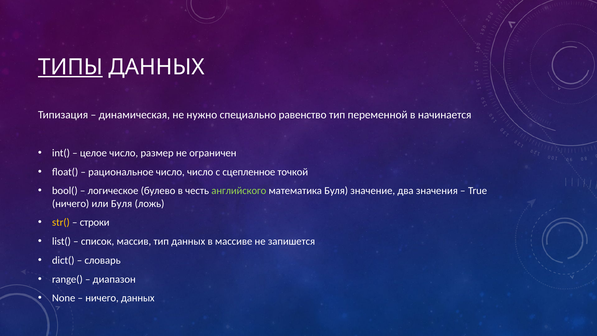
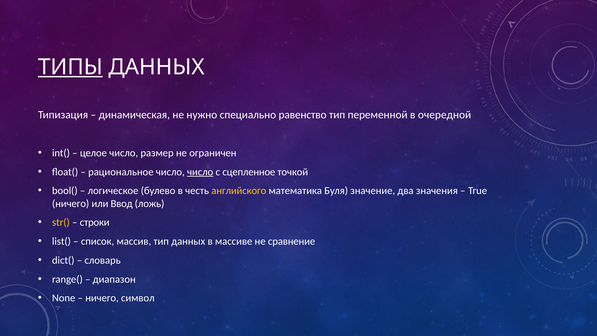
начинается: начинается -> очередной
число at (200, 172) underline: none -> present
английского colour: light green -> yellow
или Буля: Буля -> Ввод
запишется: запишется -> сравнение
ничего данных: данных -> символ
